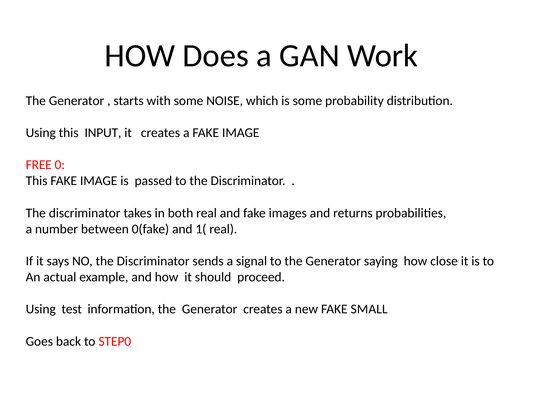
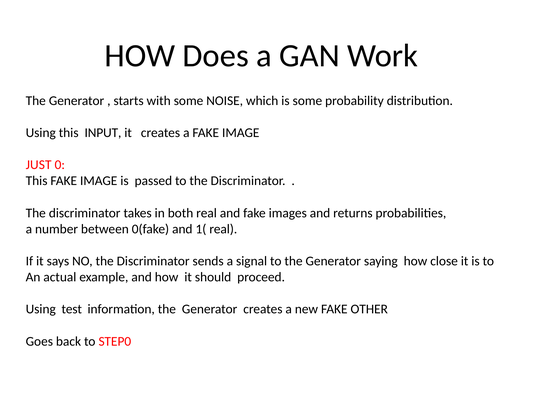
FREE: FREE -> JUST
SMALL: SMALL -> OTHER
